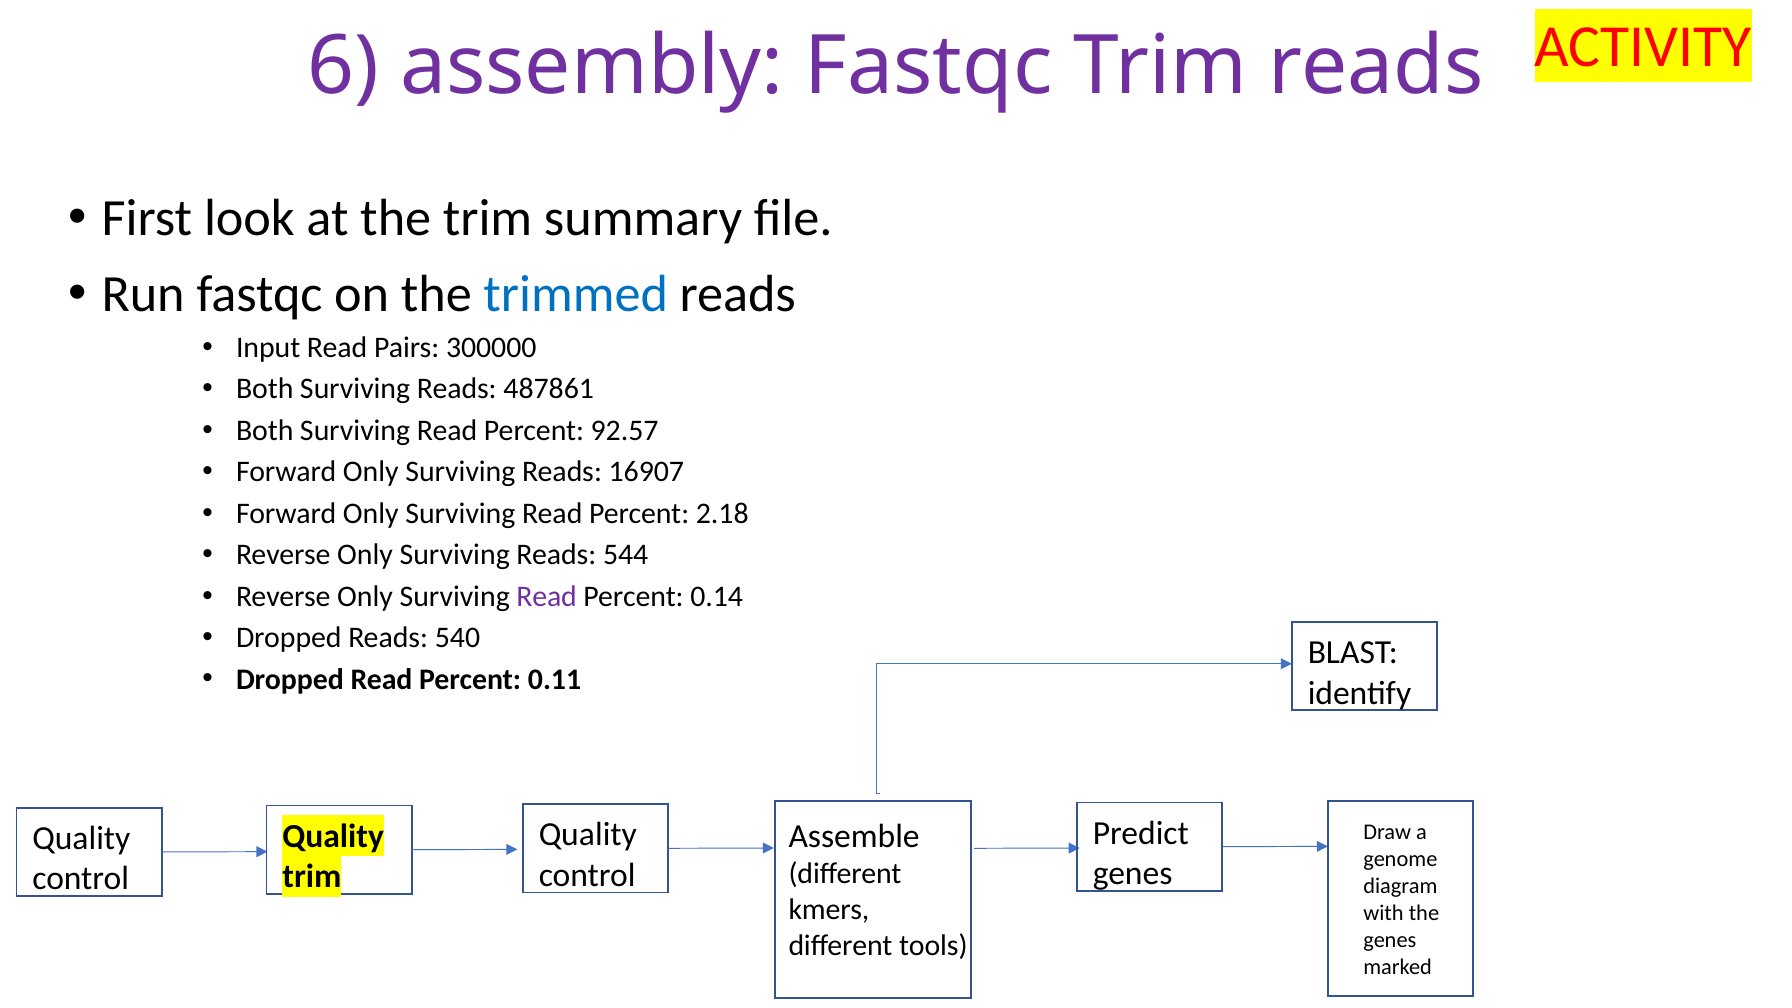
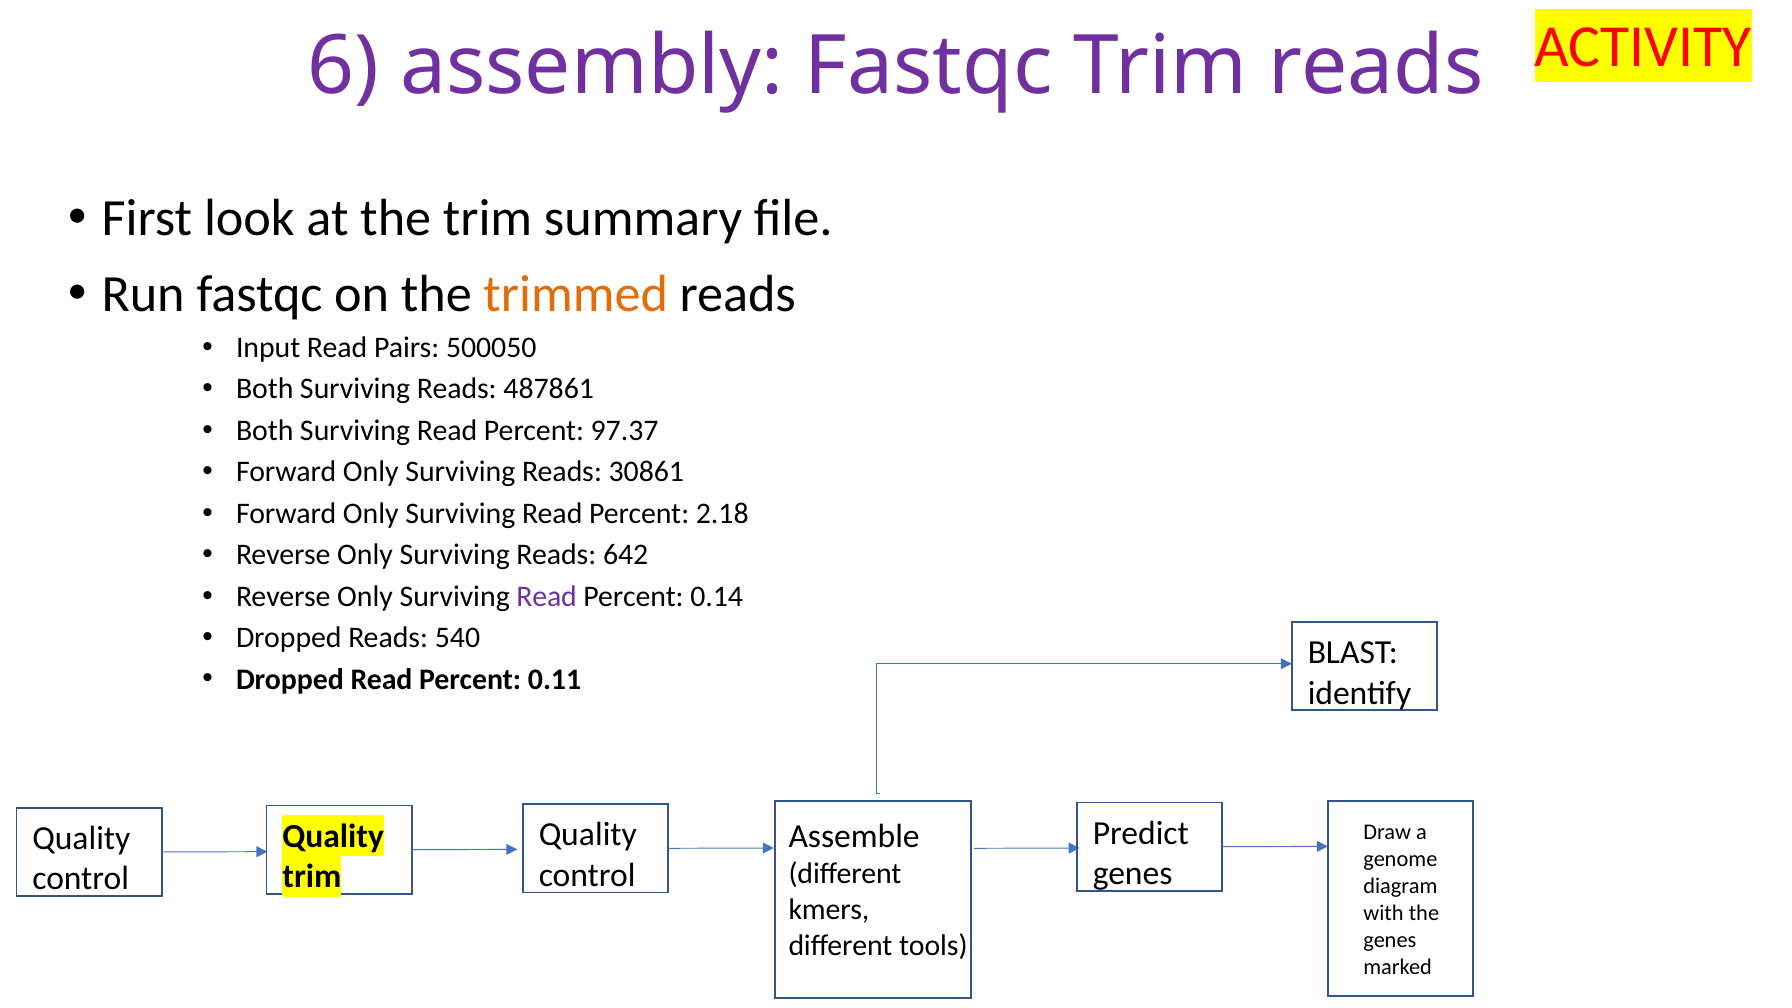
trimmed colour: blue -> orange
300000: 300000 -> 500050
92.57: 92.57 -> 97.37
16907: 16907 -> 30861
544: 544 -> 642
